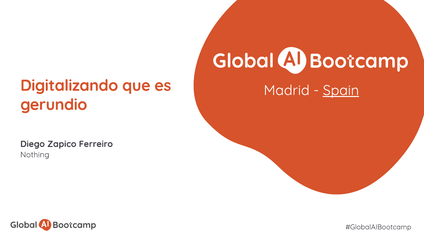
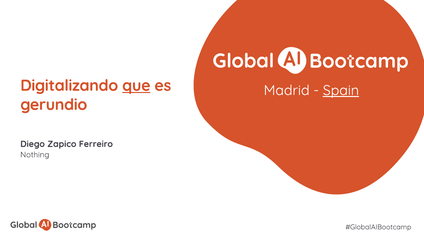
que underline: none -> present
